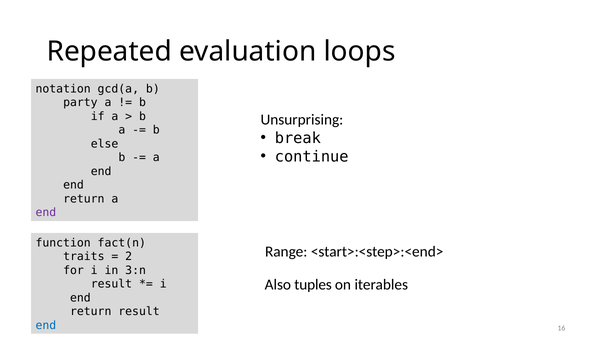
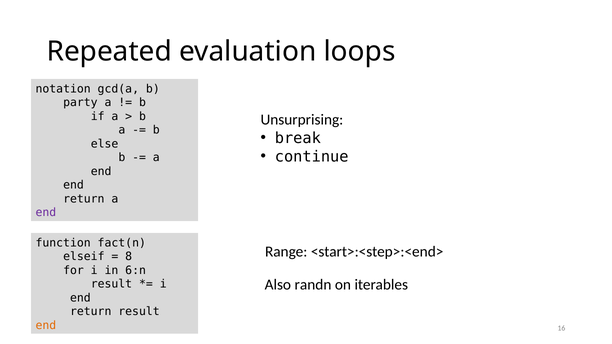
traits: traits -> elseif
2: 2 -> 8
3:n: 3:n -> 6:n
tuples: tuples -> randn
end at (46, 326) colour: blue -> orange
